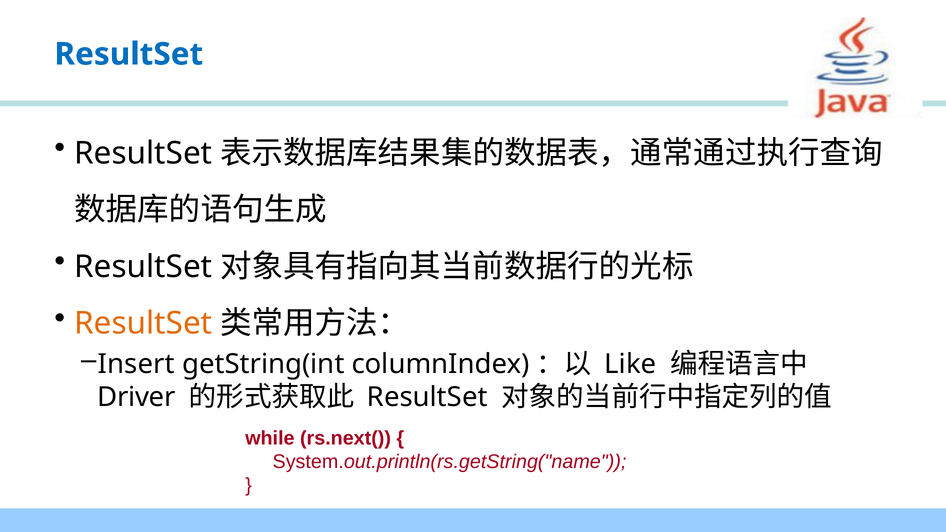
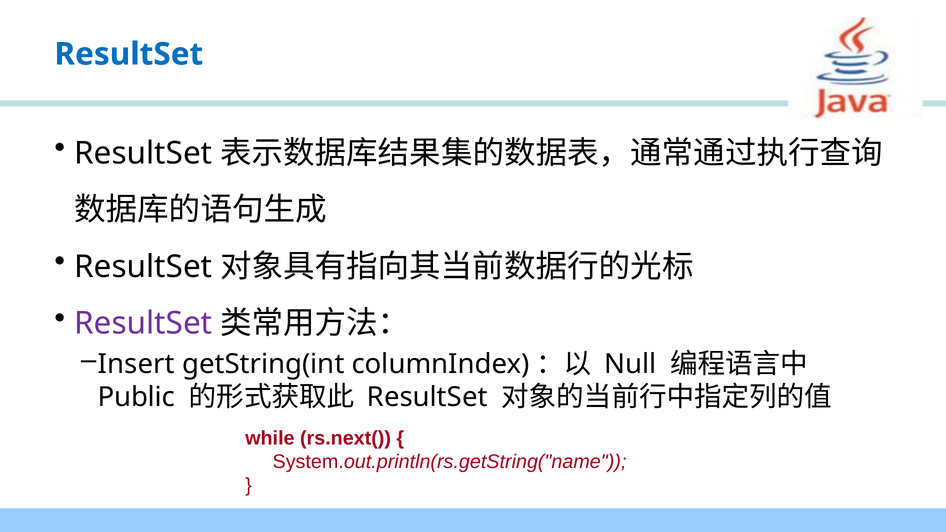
ResultSet at (143, 323) colour: orange -> purple
Like: Like -> Null
Driver: Driver -> Public
